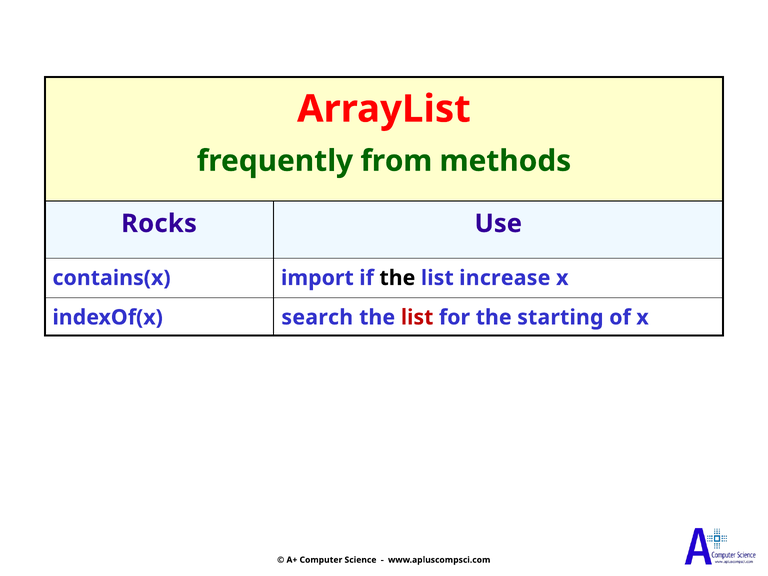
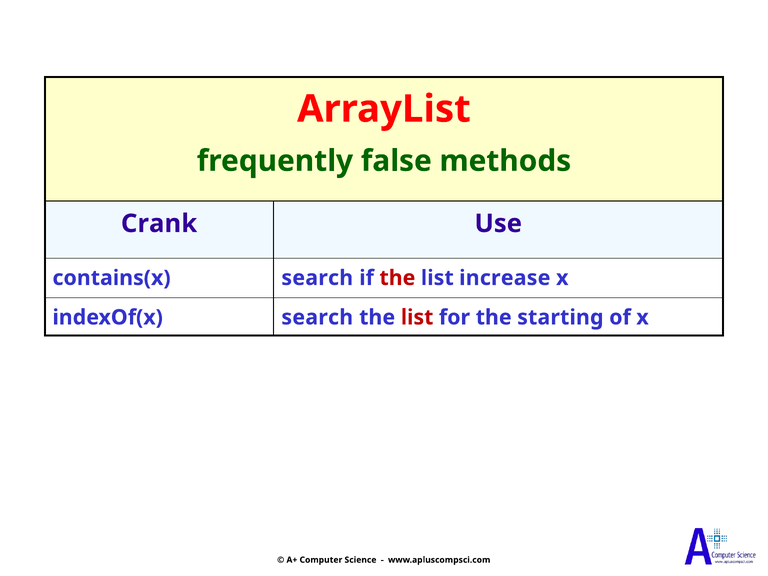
from: from -> false
Rocks: Rocks -> Crank
contains(x import: import -> search
the at (397, 278) colour: black -> red
